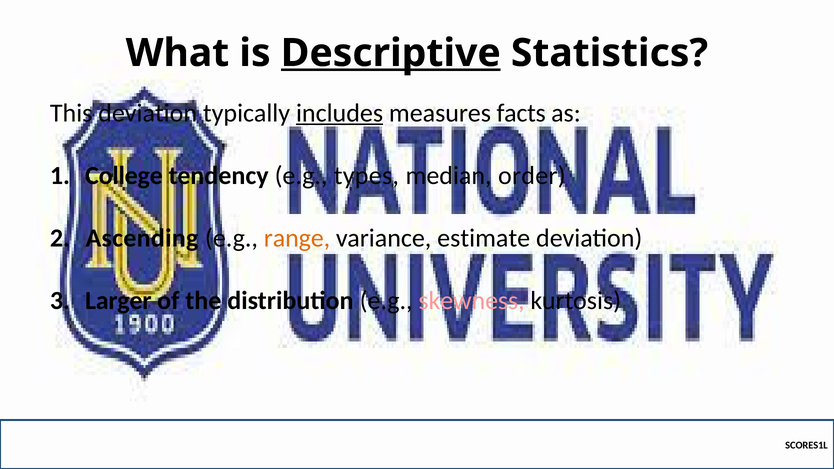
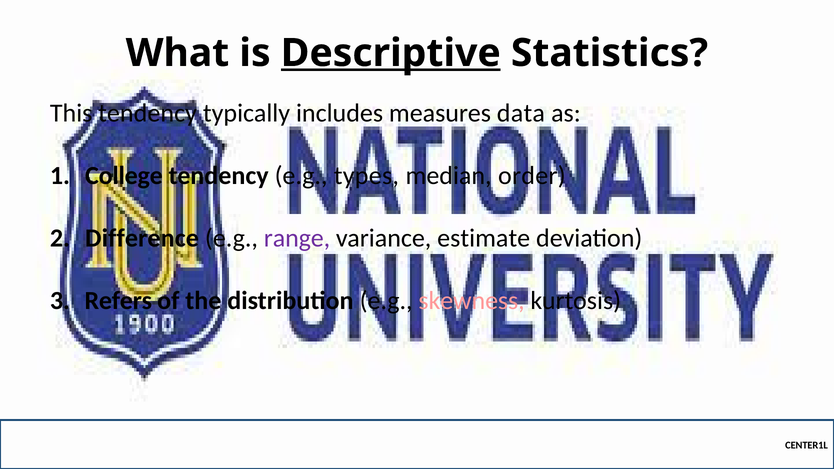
This deviation: deviation -> tendency
includes underline: present -> none
facts: facts -> data
Ascending: Ascending -> Difference
range colour: orange -> purple
Larger: Larger -> Refers
SCORES1L: SCORES1L -> CENTER1L
